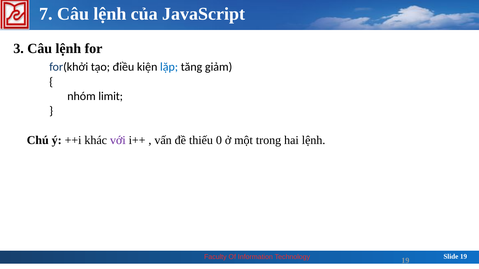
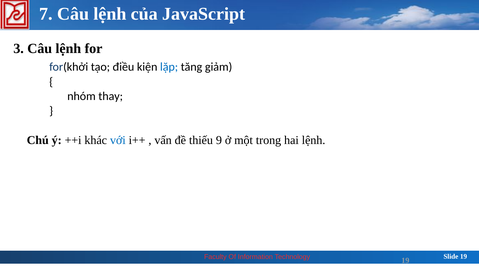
limit: limit -> thay
với colour: purple -> blue
0: 0 -> 9
